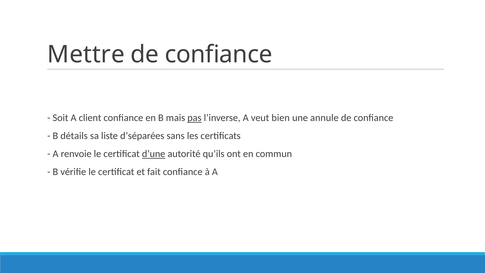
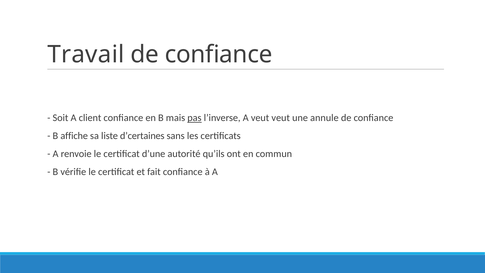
Mettre: Mettre -> Travail
veut bien: bien -> veut
détails: détails -> affiche
d’séparées: d’séparées -> d’certaines
d’une underline: present -> none
